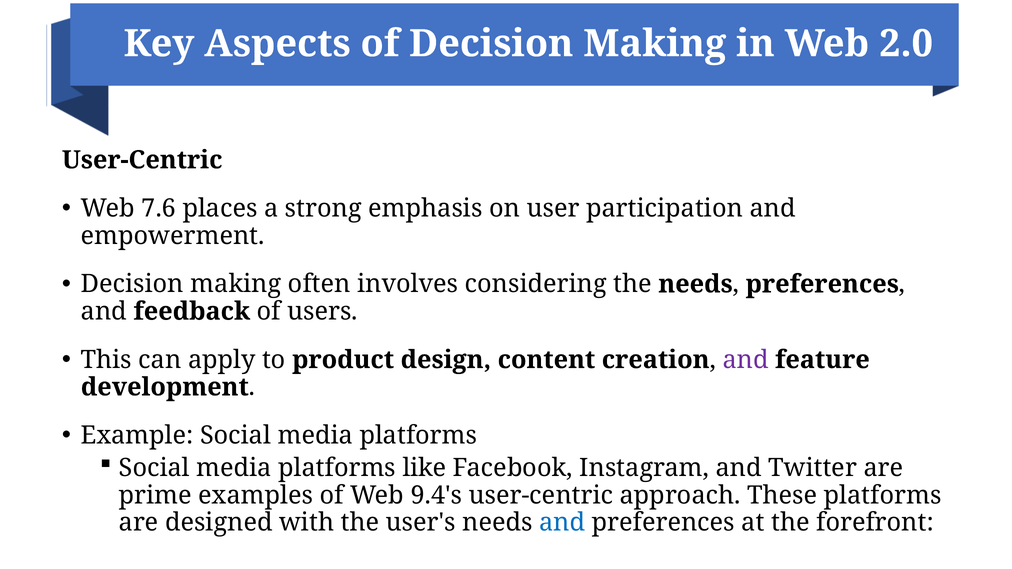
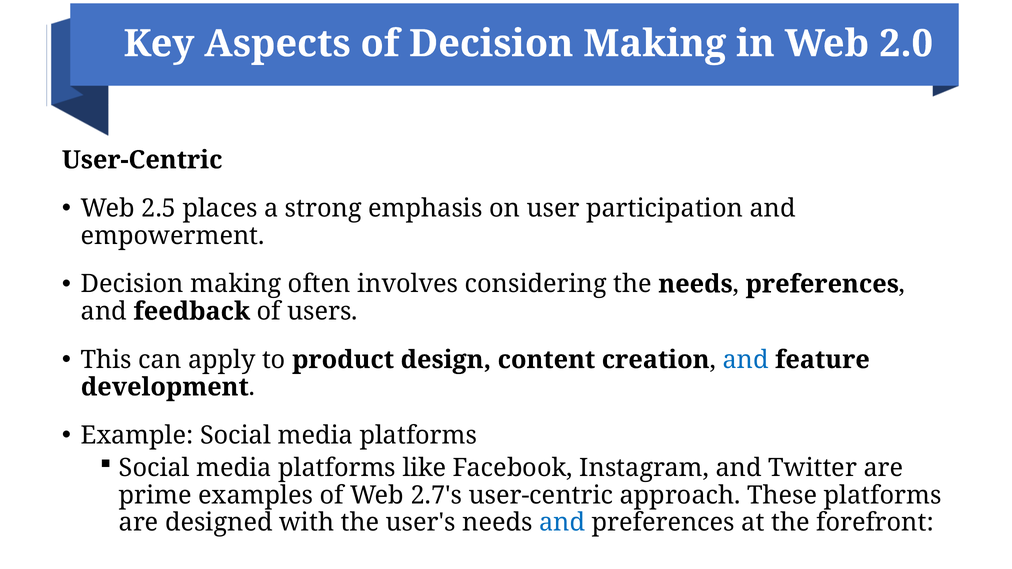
7.6: 7.6 -> 2.5
and at (746, 360) colour: purple -> blue
9.4's: 9.4's -> 2.7's
